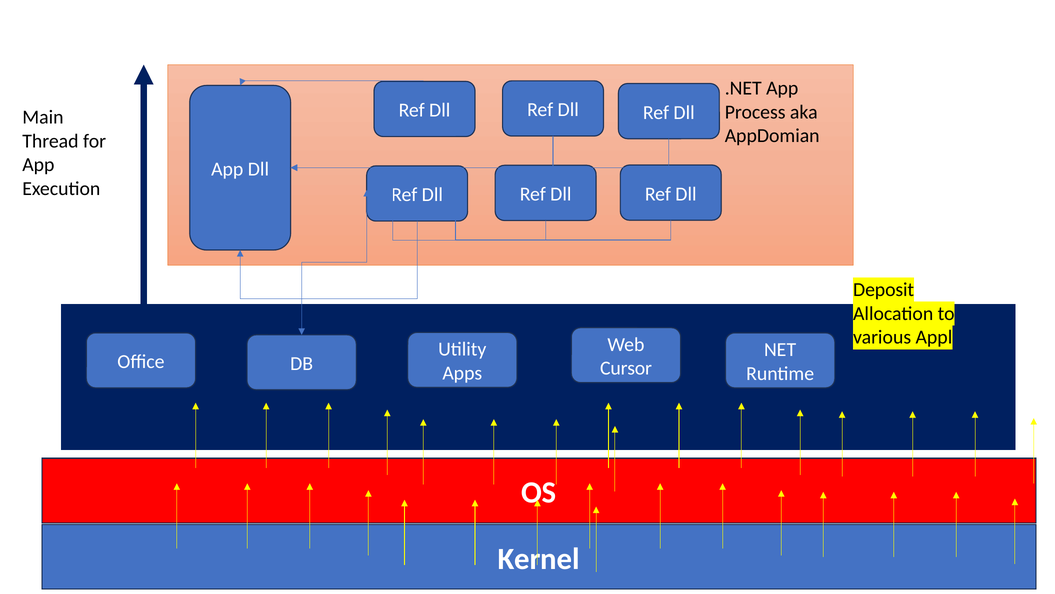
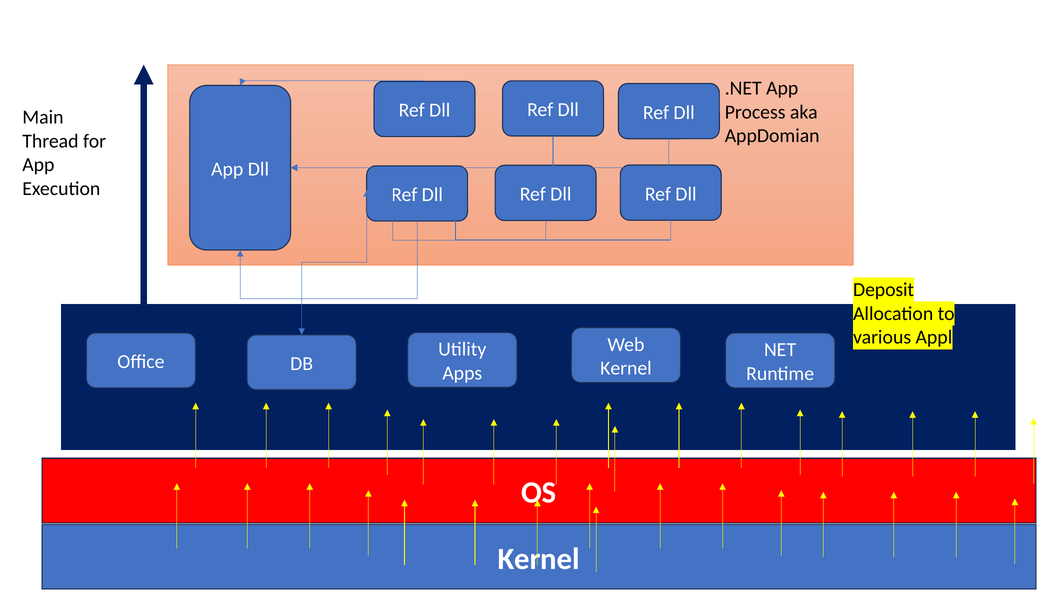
Cursor at (626, 368): Cursor -> Kernel
